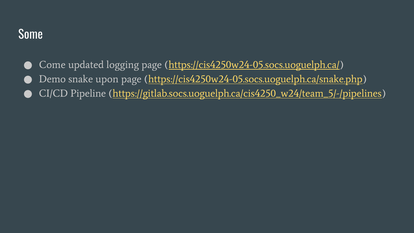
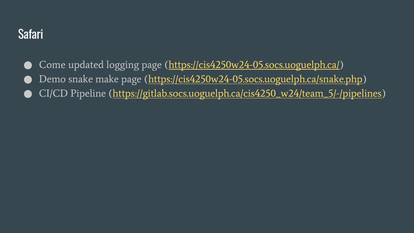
Some: Some -> Safari
upon: upon -> make
